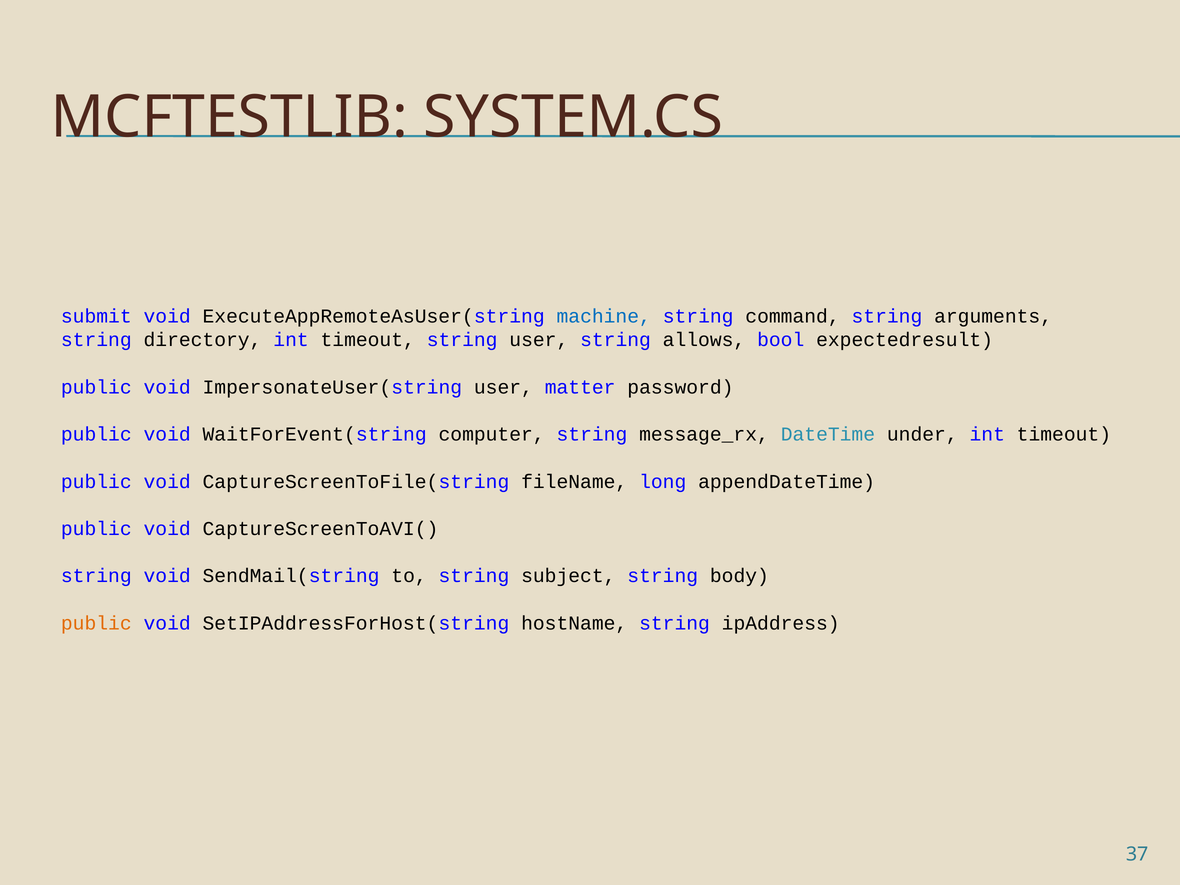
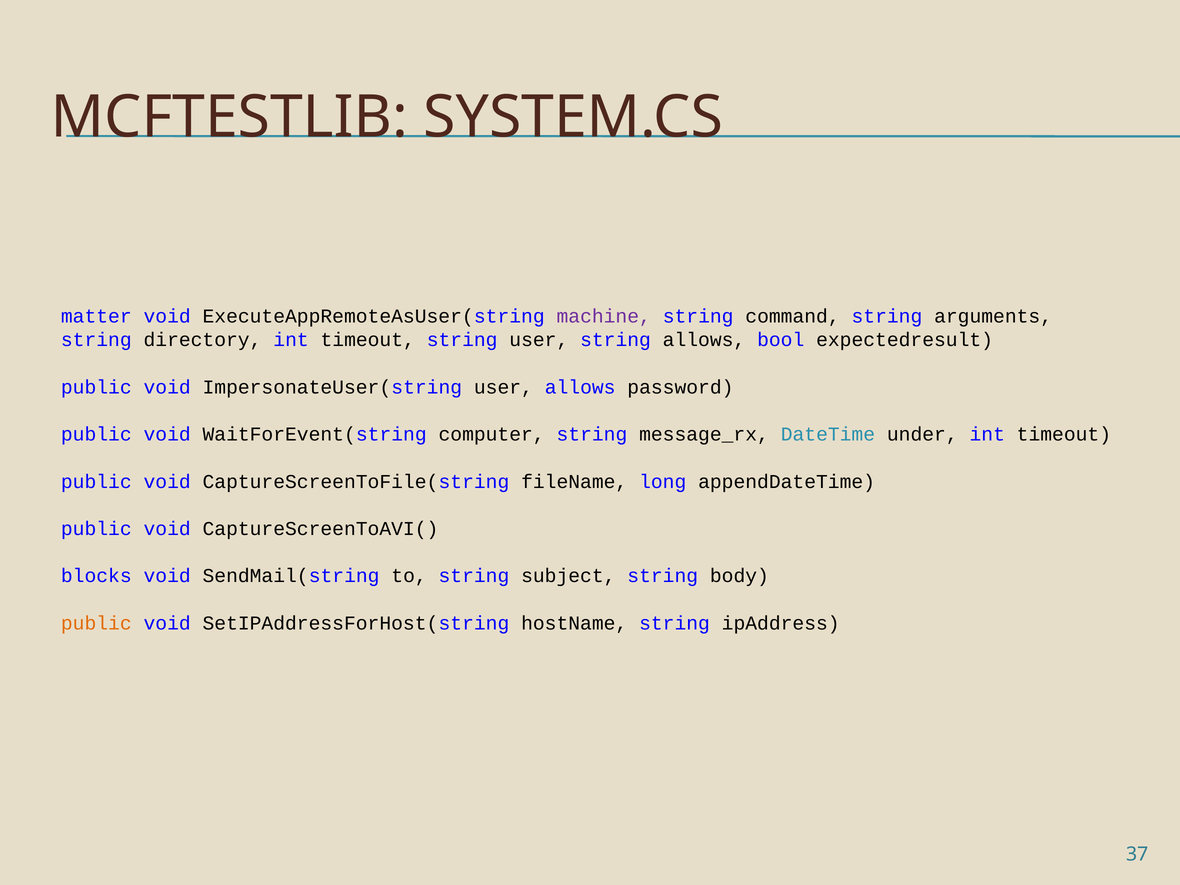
submit: submit -> matter
machine colour: blue -> purple
user matter: matter -> allows
string at (96, 576): string -> blocks
